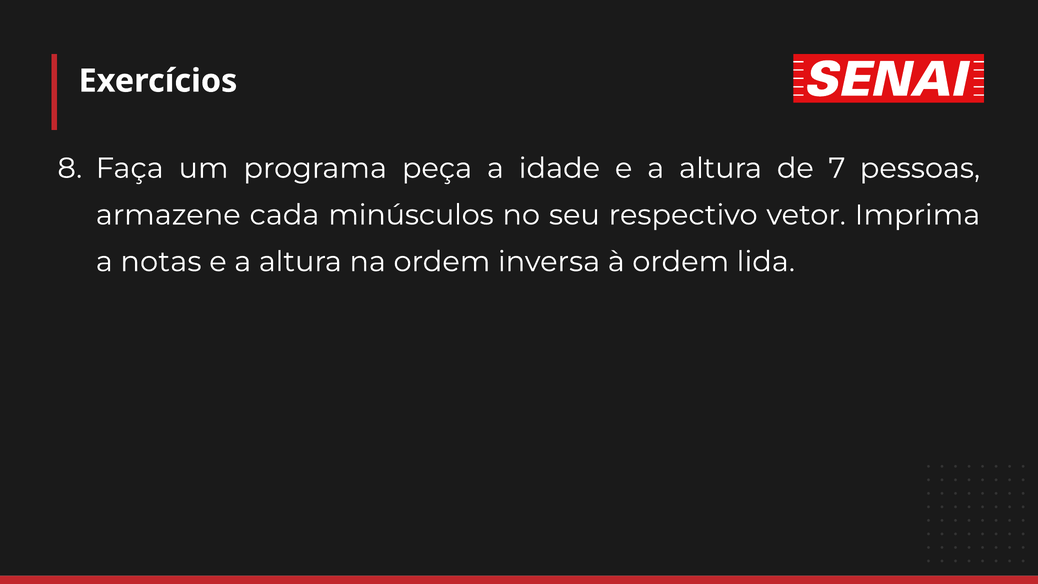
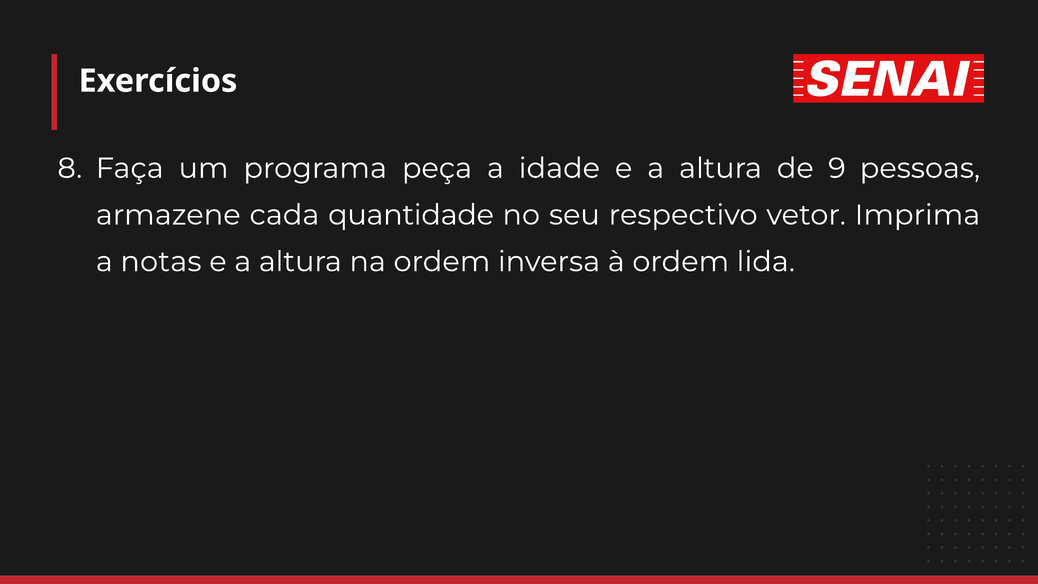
7: 7 -> 9
minúsculos: minúsculos -> quantidade
